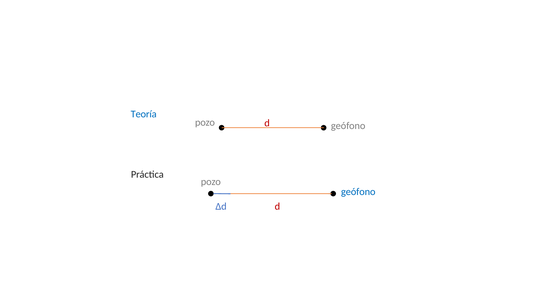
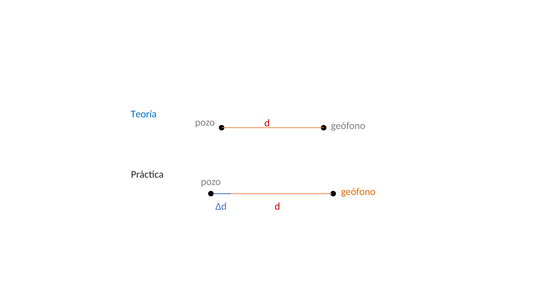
geófono at (358, 192) colour: blue -> orange
